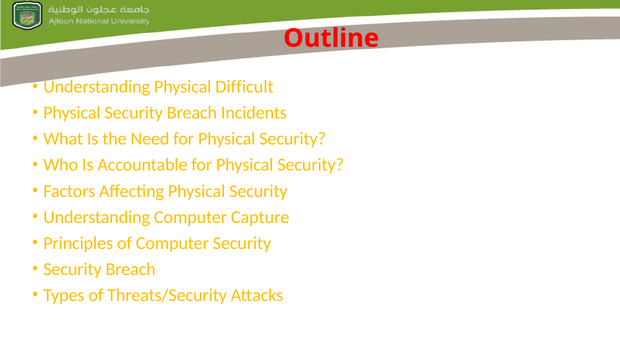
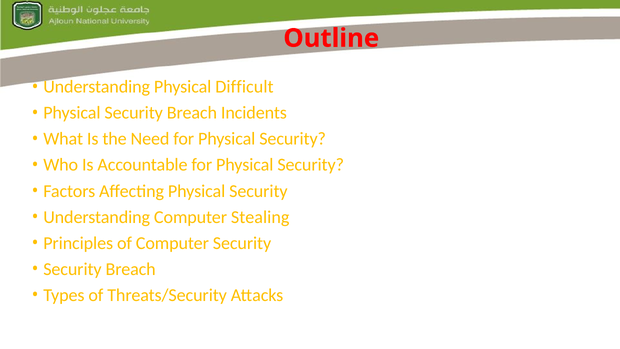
Capture: Capture -> Stealing
